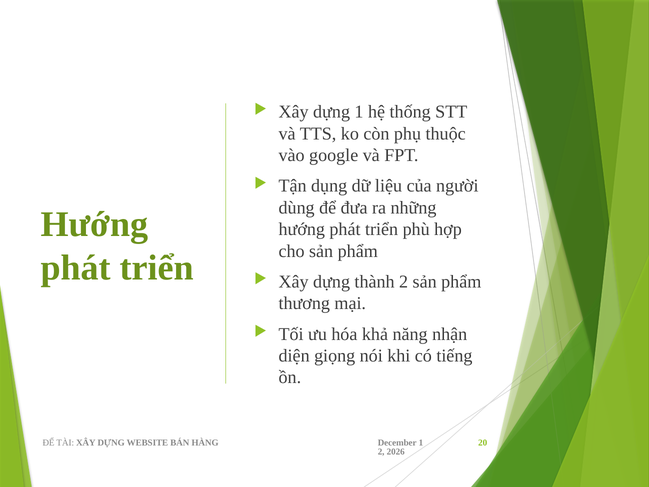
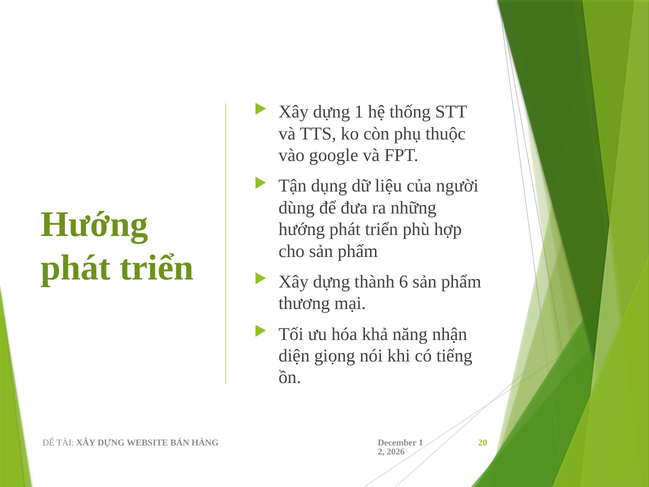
thành 2: 2 -> 6
